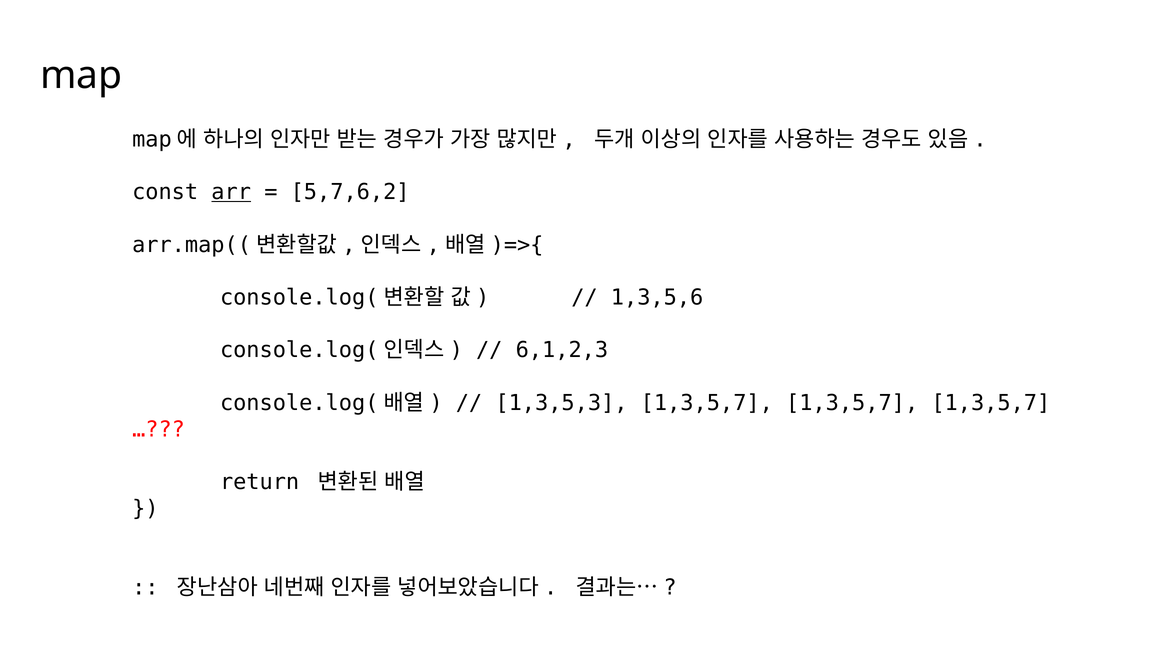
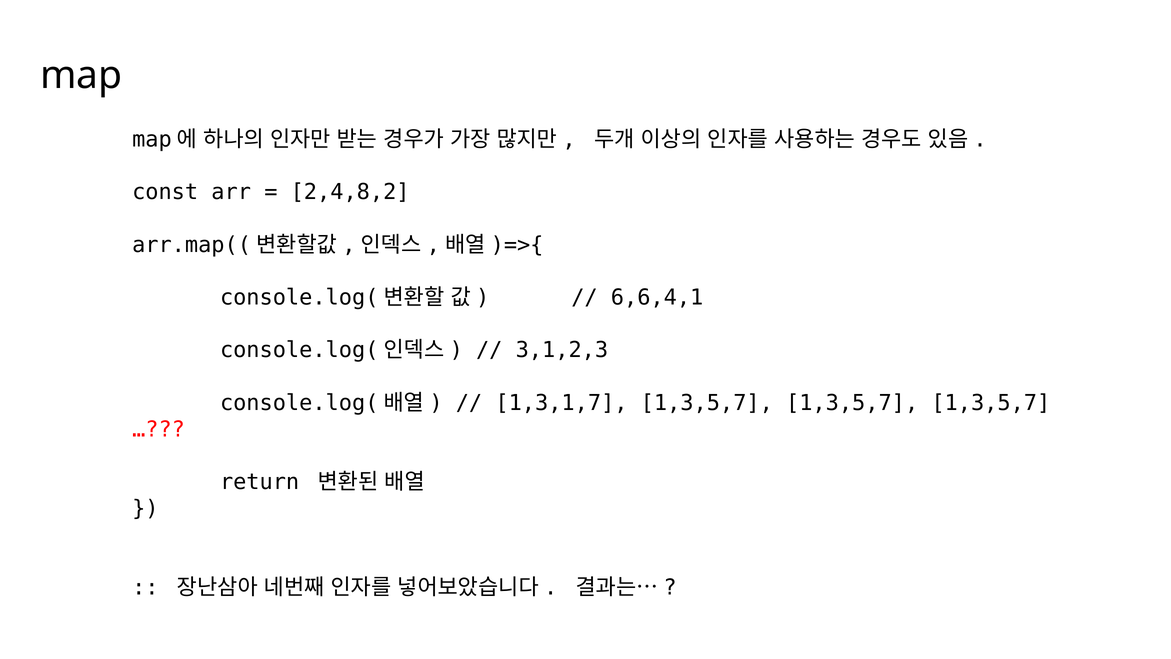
arr underline: present -> none
5,7,6,2: 5,7,6,2 -> 2,4,8,2
1,3,5,6: 1,3,5,6 -> 6,6,4,1
6,1,2,3: 6,1,2,3 -> 3,1,2,3
1,3,5,3: 1,3,5,3 -> 1,3,1,7
